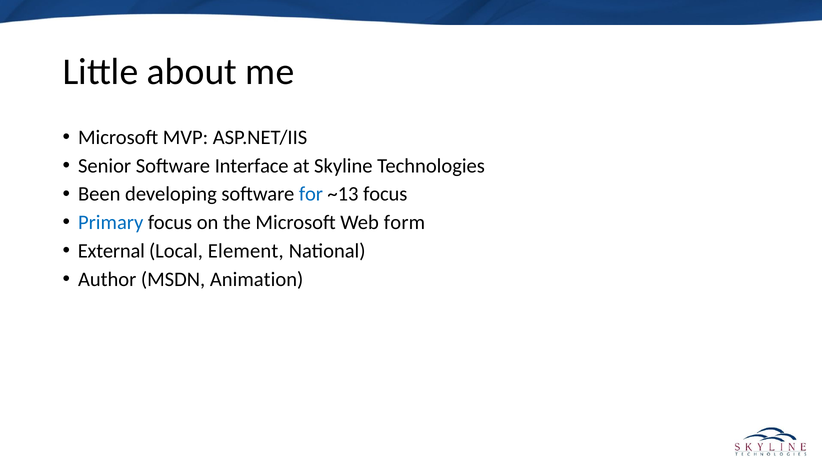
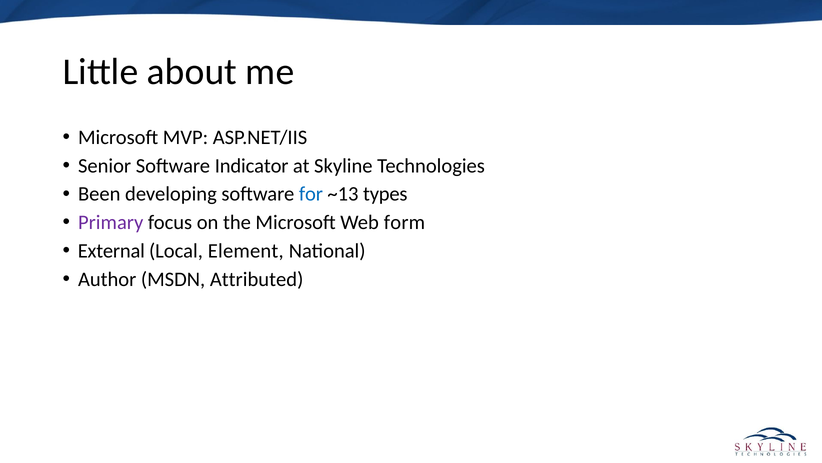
Interface: Interface -> Indicator
~13 focus: focus -> types
Primary colour: blue -> purple
Animation: Animation -> Attributed
